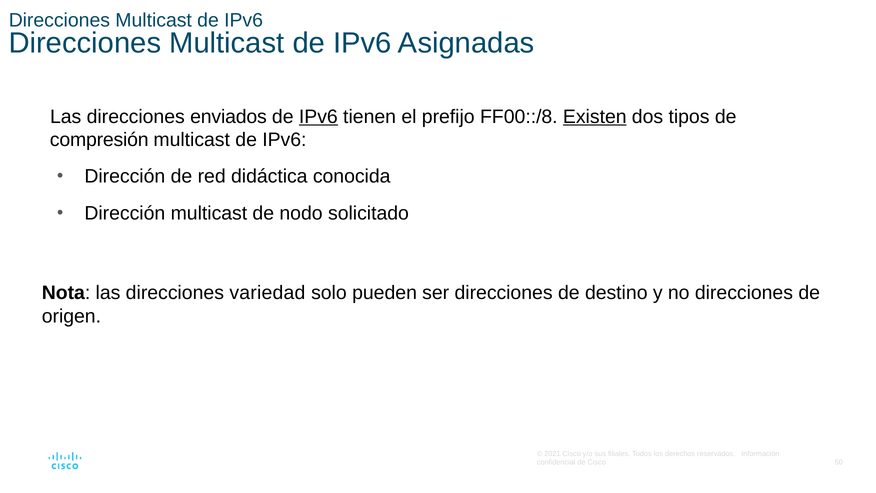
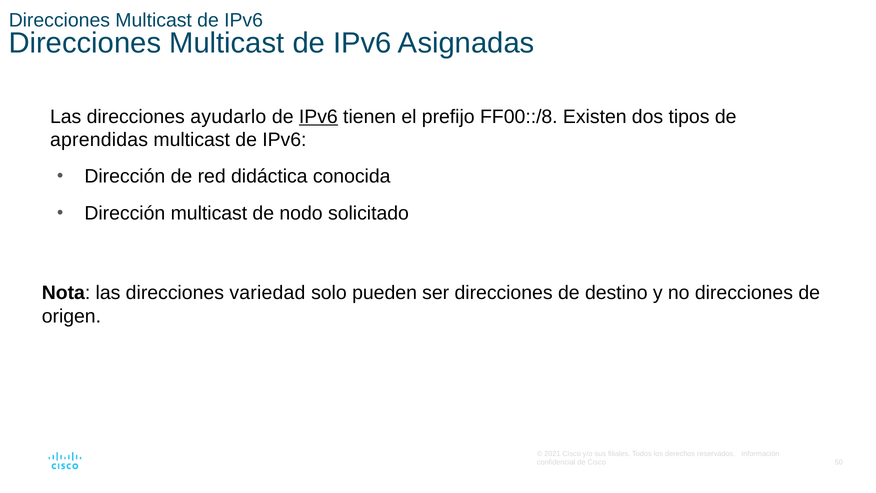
enviados: enviados -> ayudarlo
Existen underline: present -> none
compresión: compresión -> aprendidas
